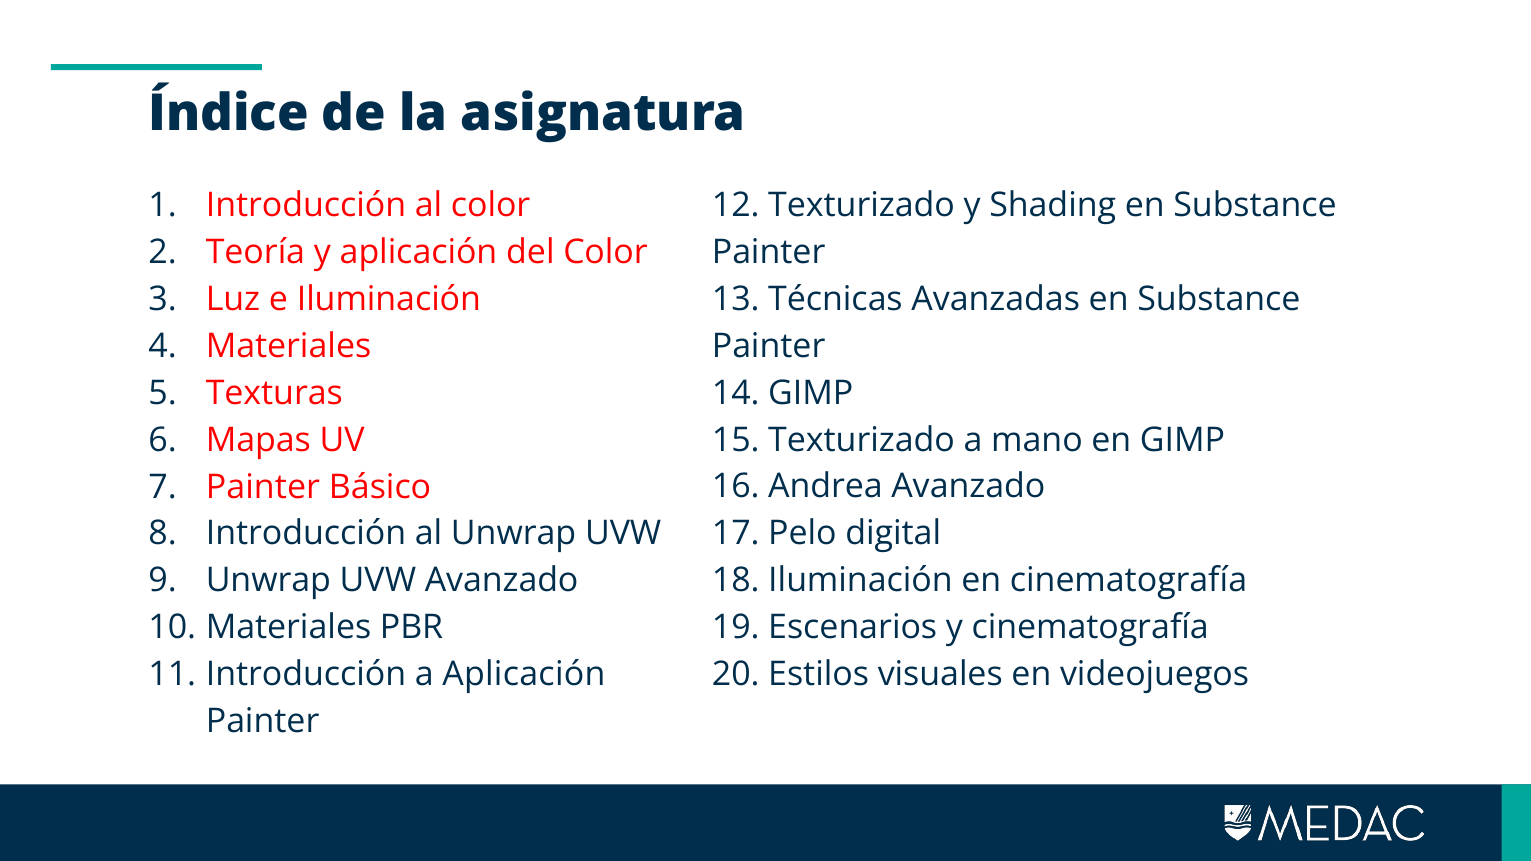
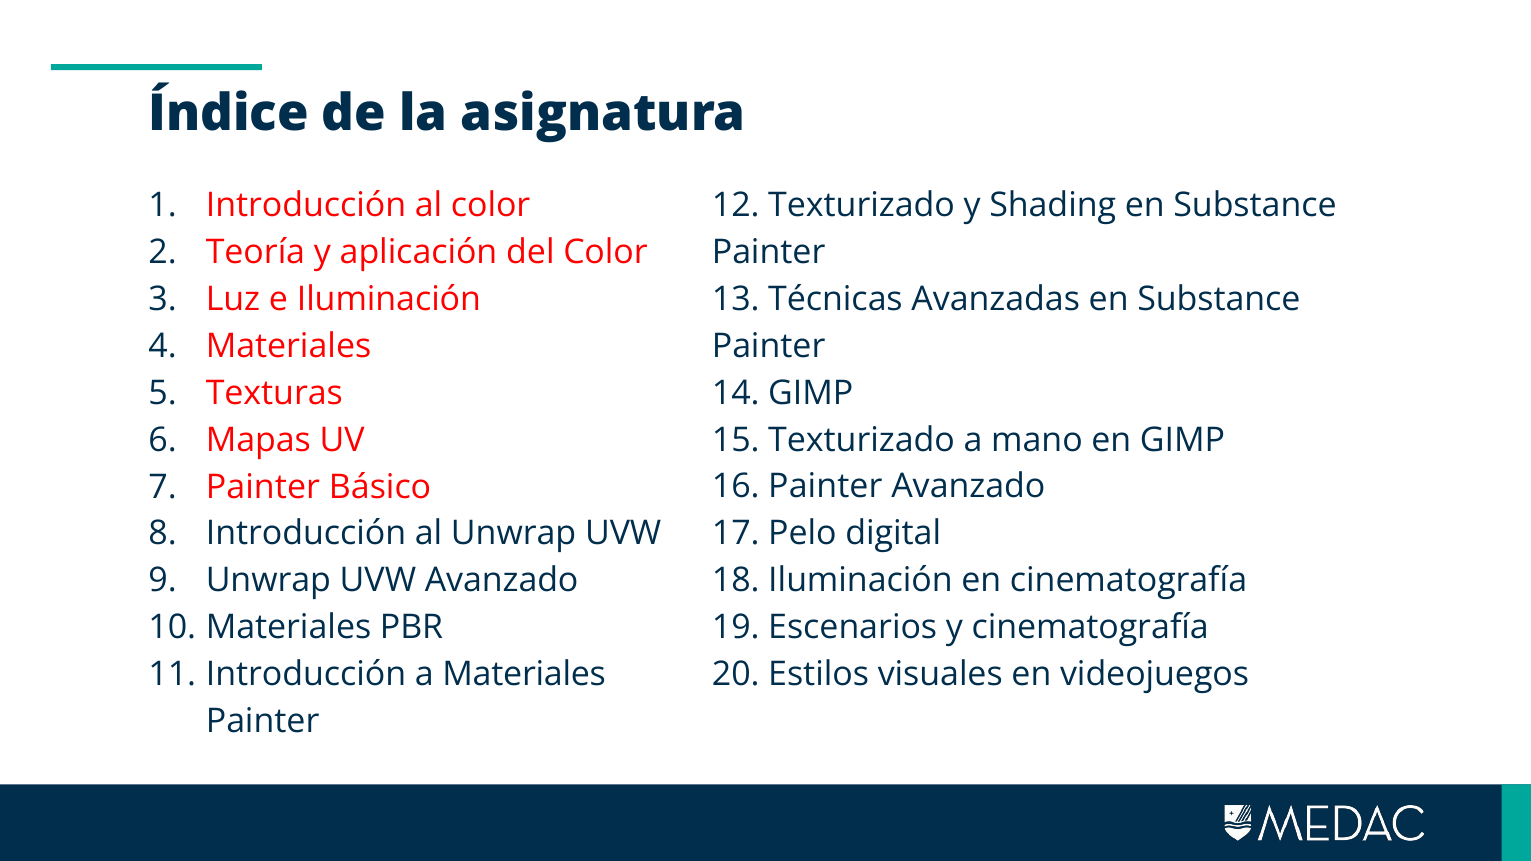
16 Andrea: Andrea -> Painter
a Aplicación: Aplicación -> Materiales
